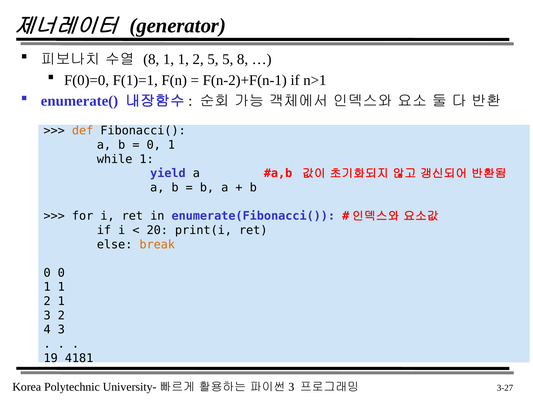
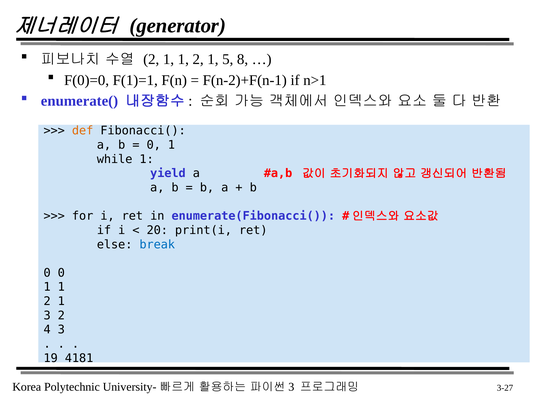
8 at (151, 59): 8 -> 2
5 at (213, 59): 5 -> 1
break colour: orange -> blue
